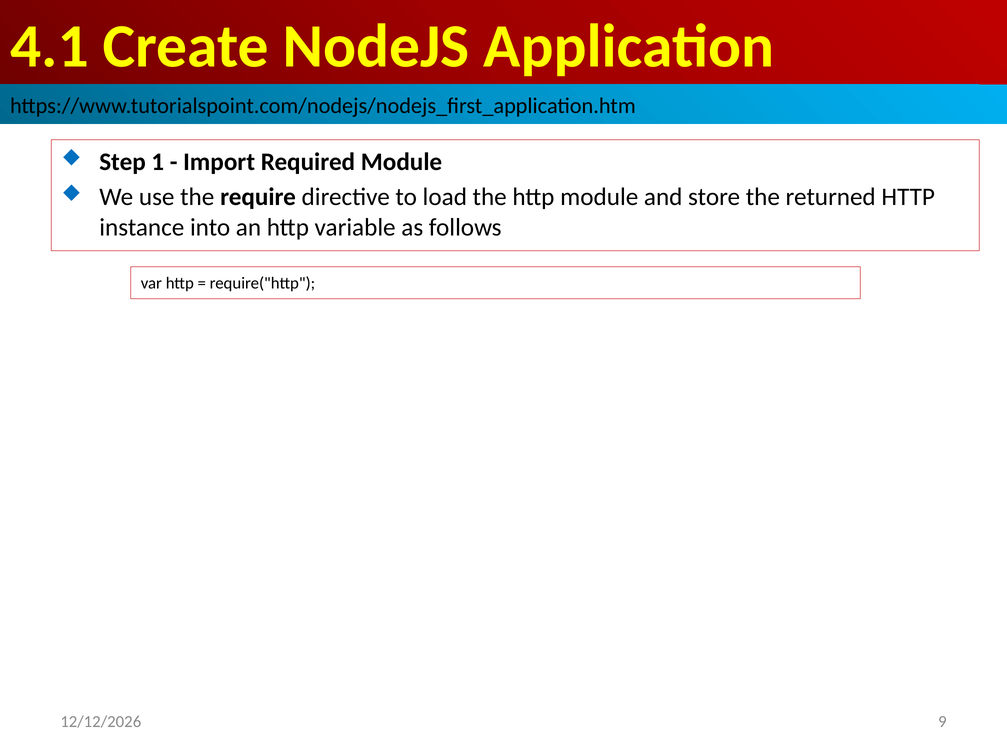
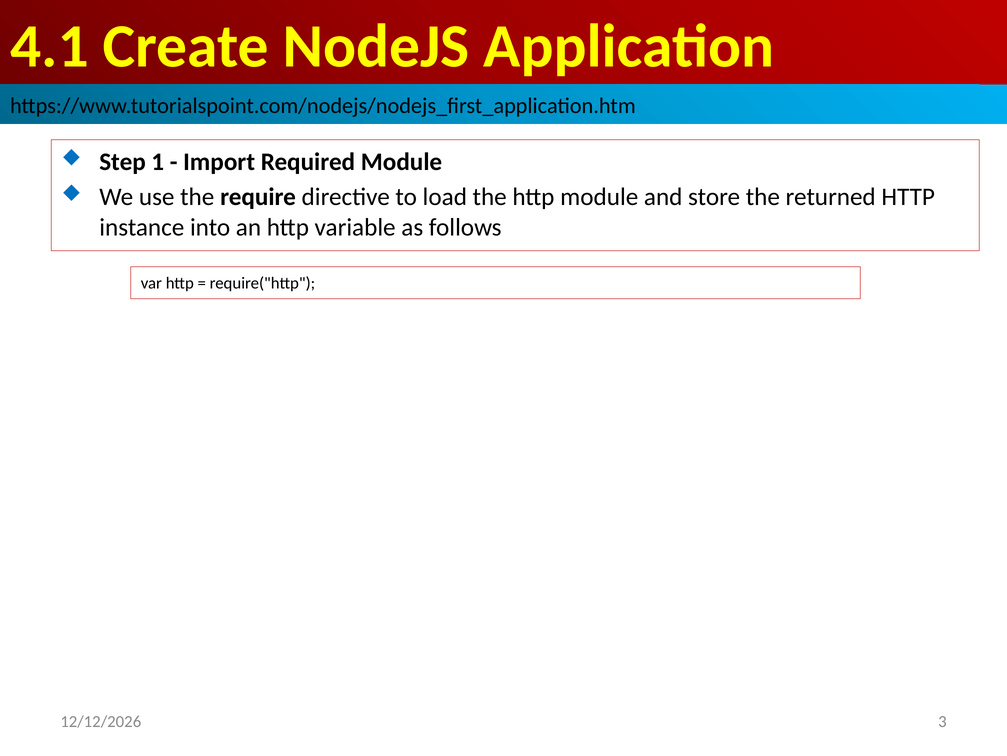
9: 9 -> 3
